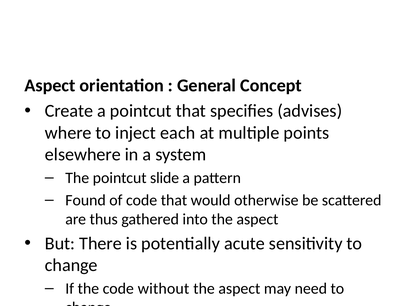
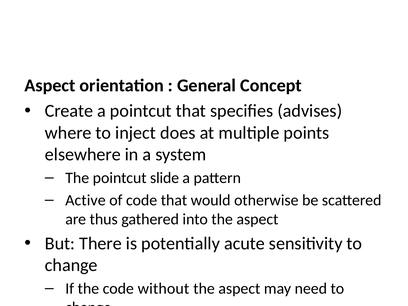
each: each -> does
Found: Found -> Active
